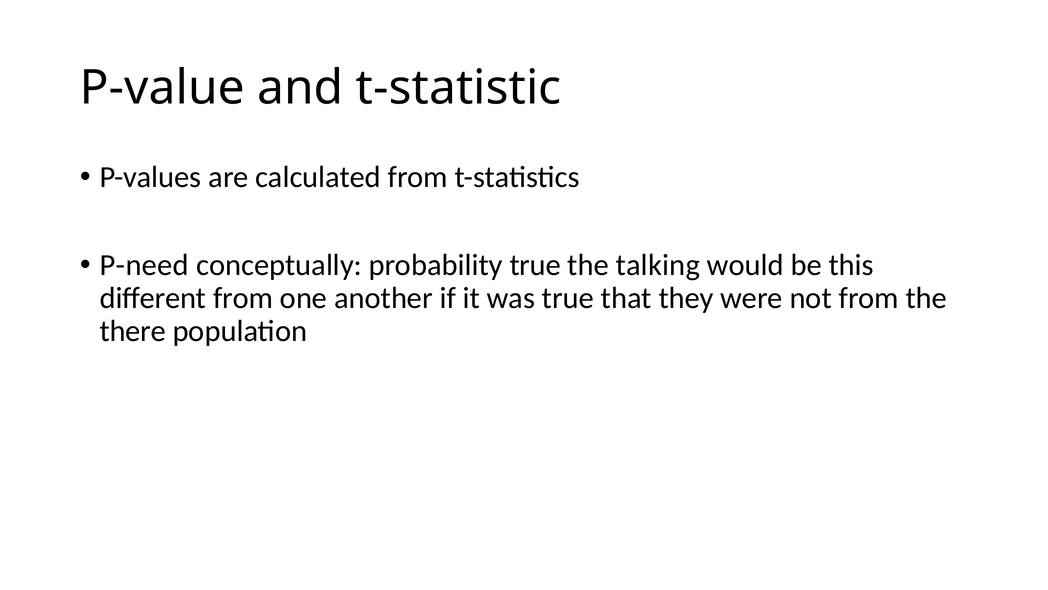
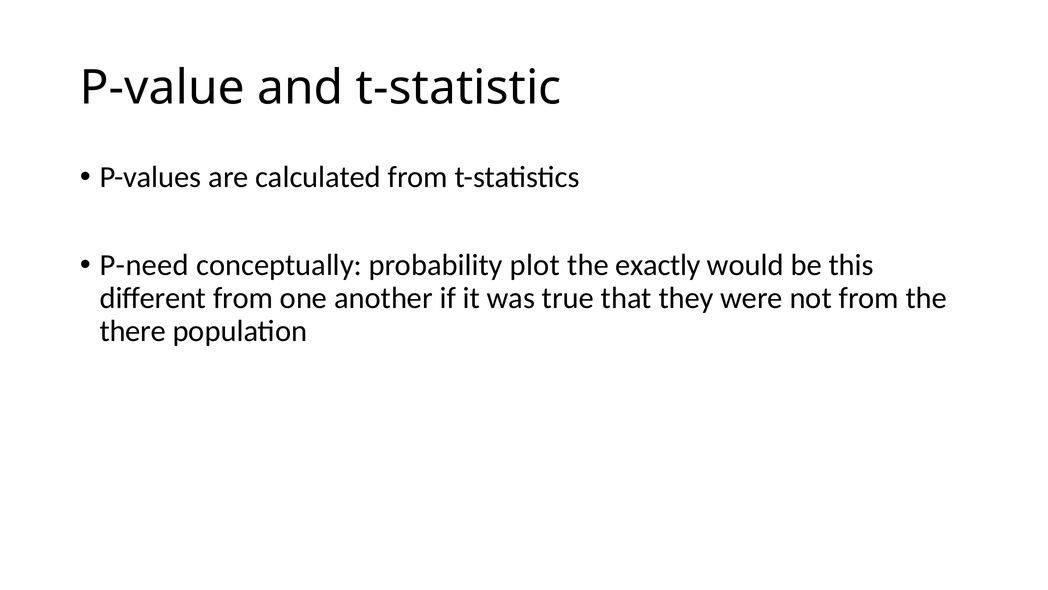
probability true: true -> plot
talking: talking -> exactly
